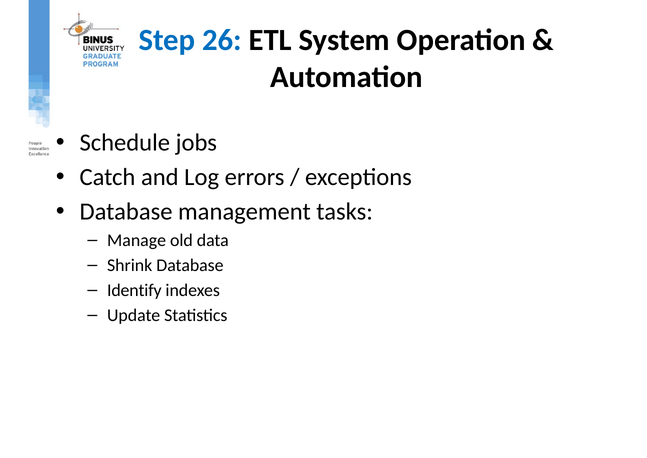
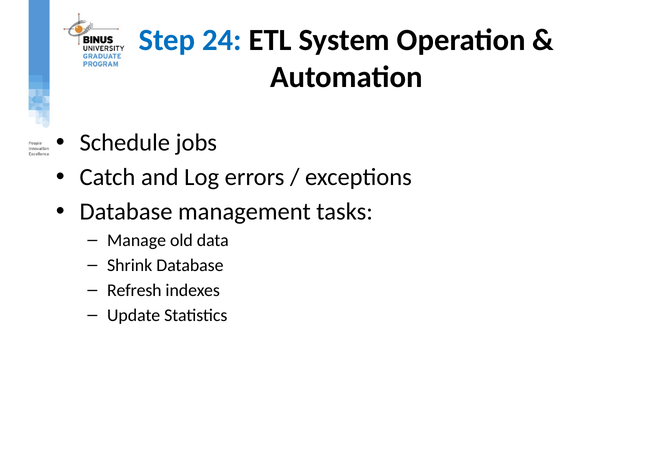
26: 26 -> 24
Identify: Identify -> Refresh
